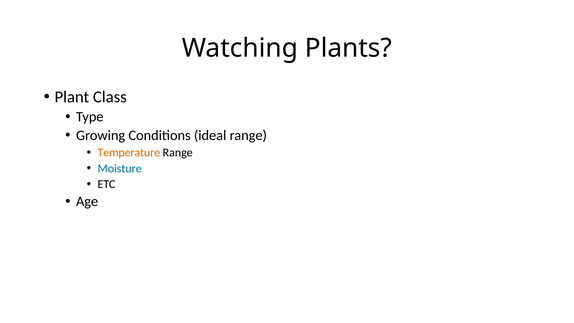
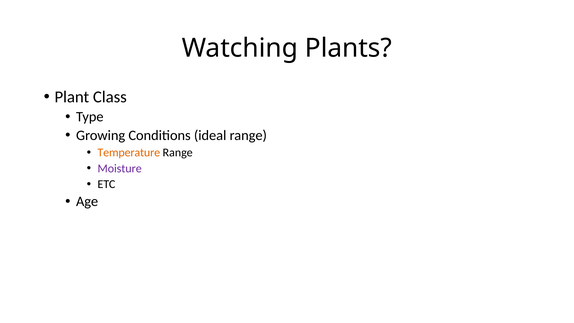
Moisture colour: blue -> purple
